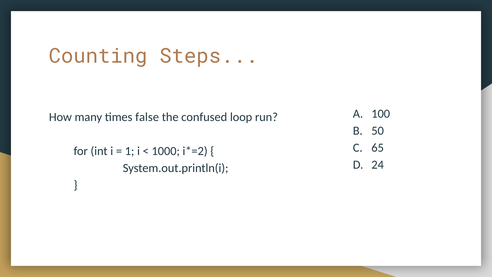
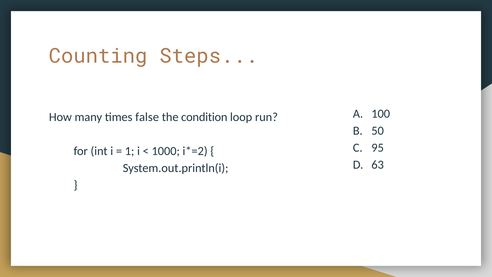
confused: confused -> condition
65: 65 -> 95
24: 24 -> 63
